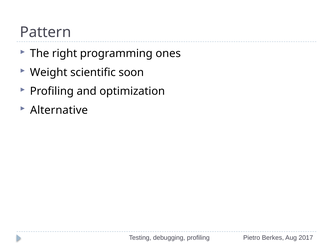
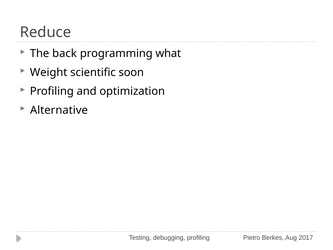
Pattern: Pattern -> Reduce
right: right -> back
ones: ones -> what
